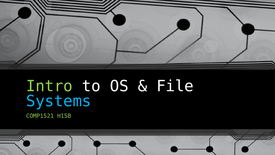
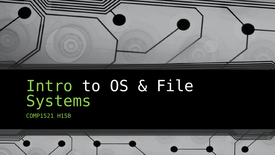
Systems colour: light blue -> light green
